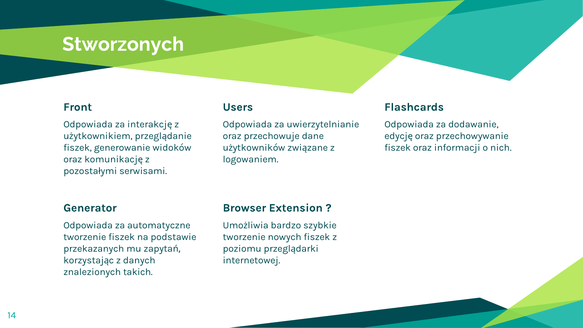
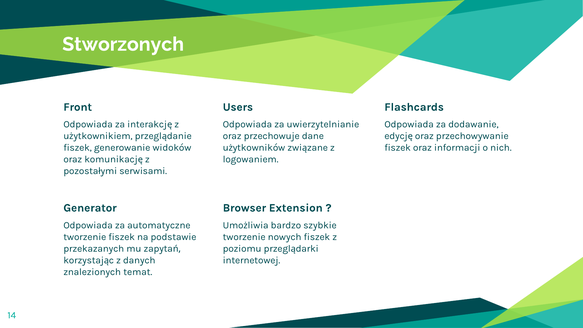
takich: takich -> temat
